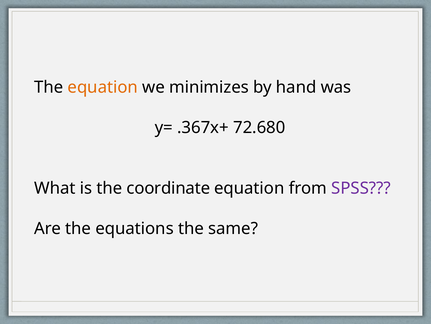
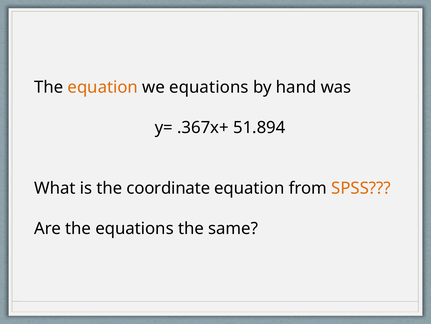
we minimizes: minimizes -> equations
72.680: 72.680 -> 51.894
SPSS colour: purple -> orange
